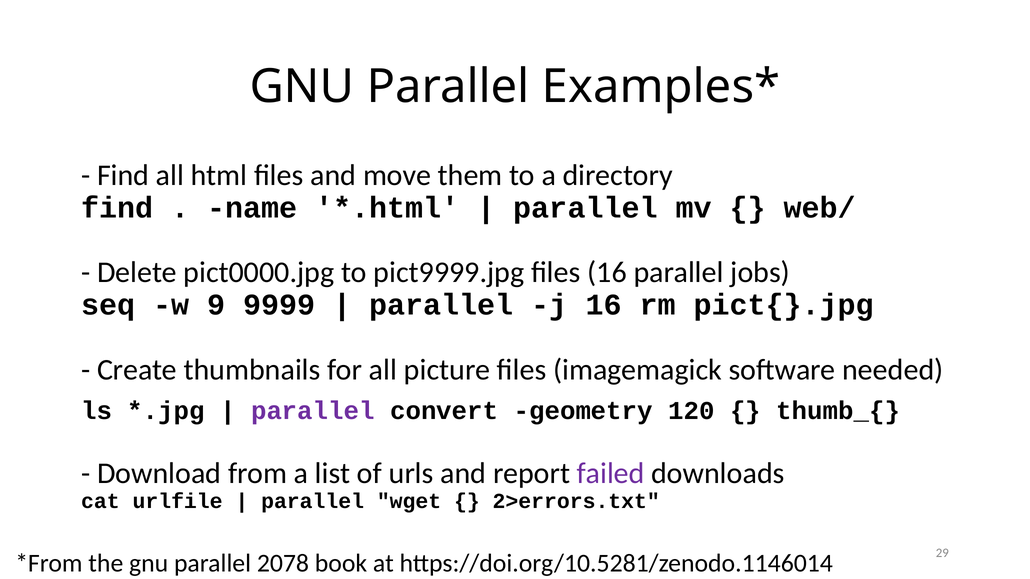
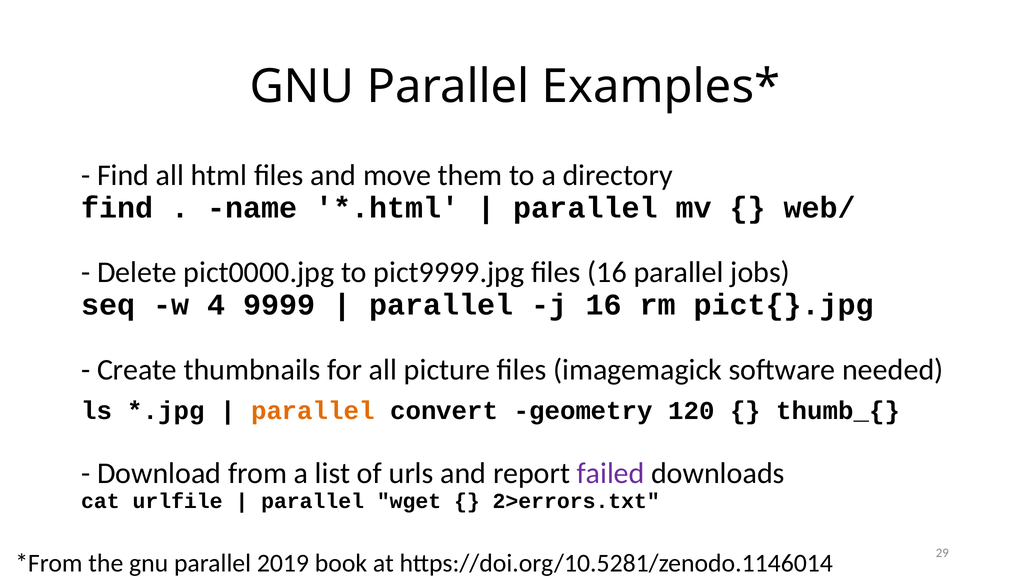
9: 9 -> 4
parallel at (313, 411) colour: purple -> orange
2078: 2078 -> 2019
